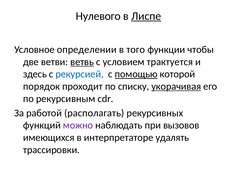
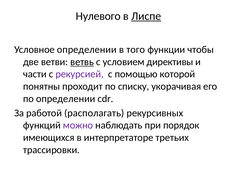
трактуется: трактуется -> директивы
здесь: здесь -> части
рекурсией colour: blue -> purple
помощью underline: present -> none
порядок: порядок -> понятны
укорачивая underline: present -> none
по рекурсивным: рекурсивным -> определении
вызовов: вызовов -> порядок
удалять: удалять -> третьих
